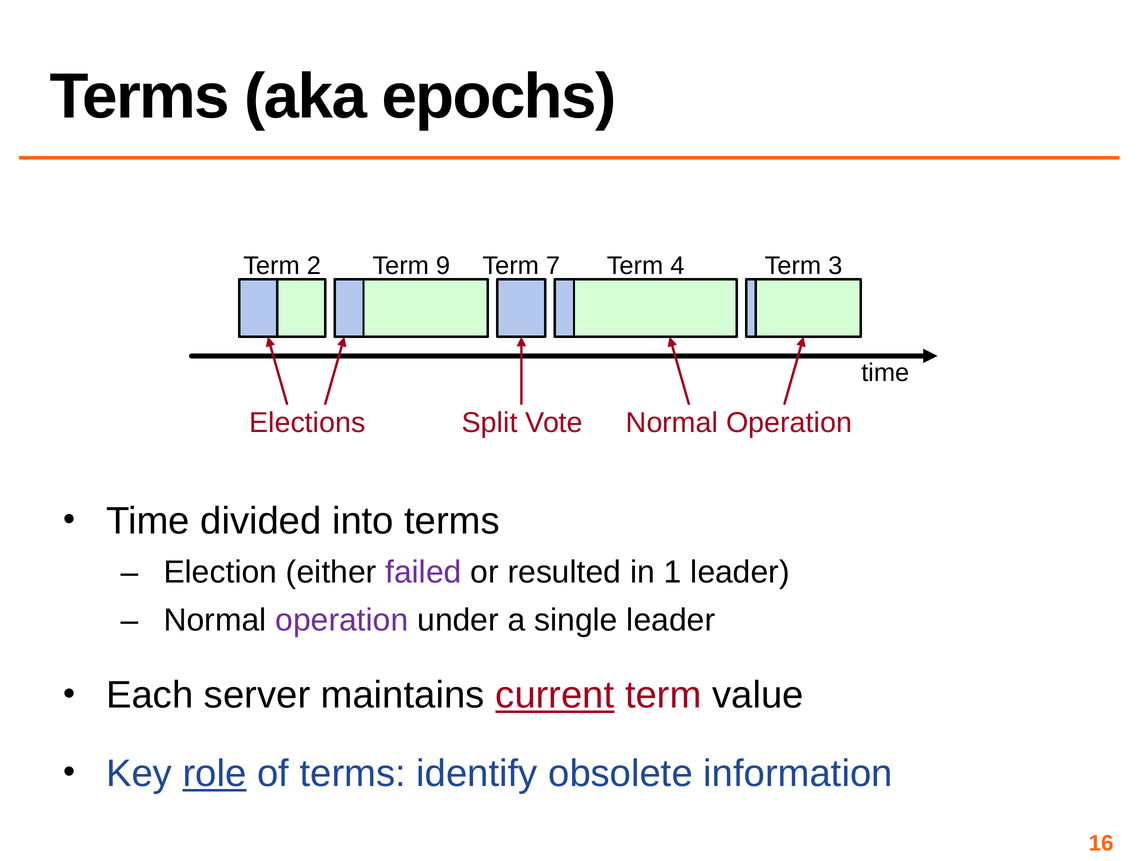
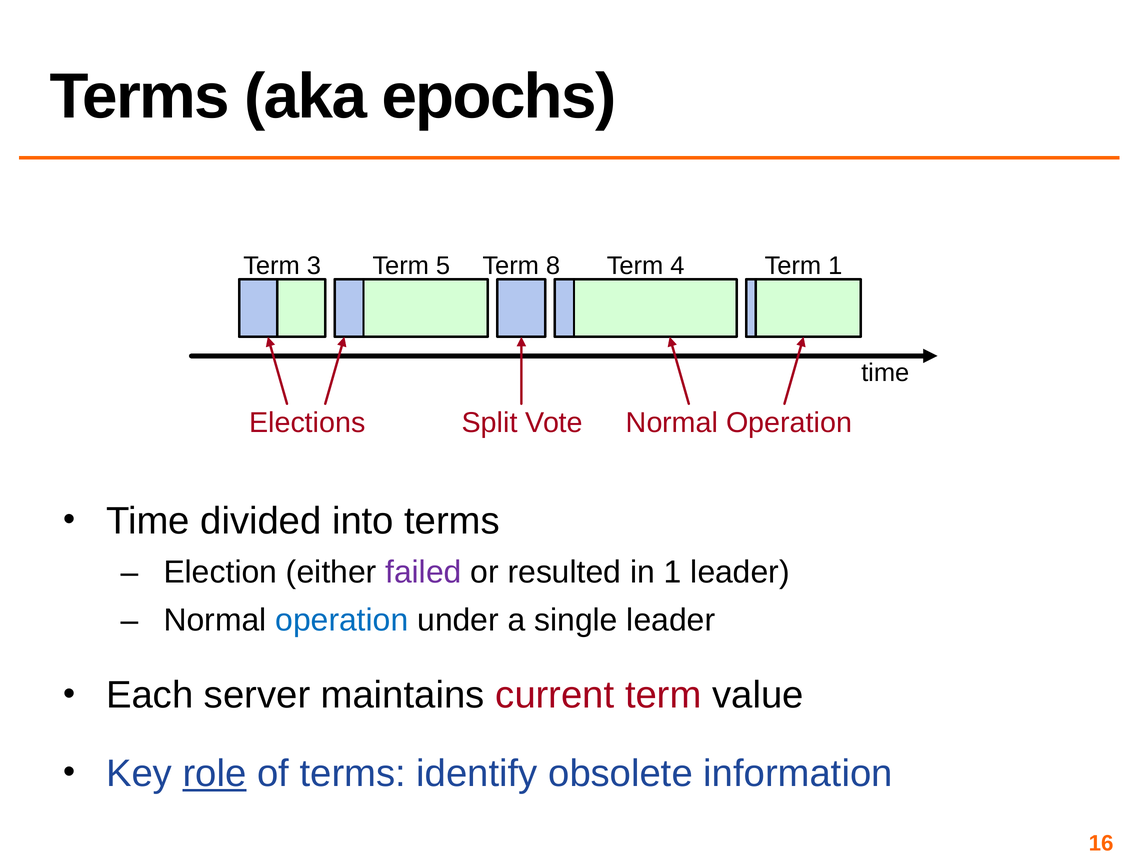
2: 2 -> 3
9: 9 -> 5
7: 7 -> 8
Term 3: 3 -> 1
operation at (342, 620) colour: purple -> blue
current underline: present -> none
